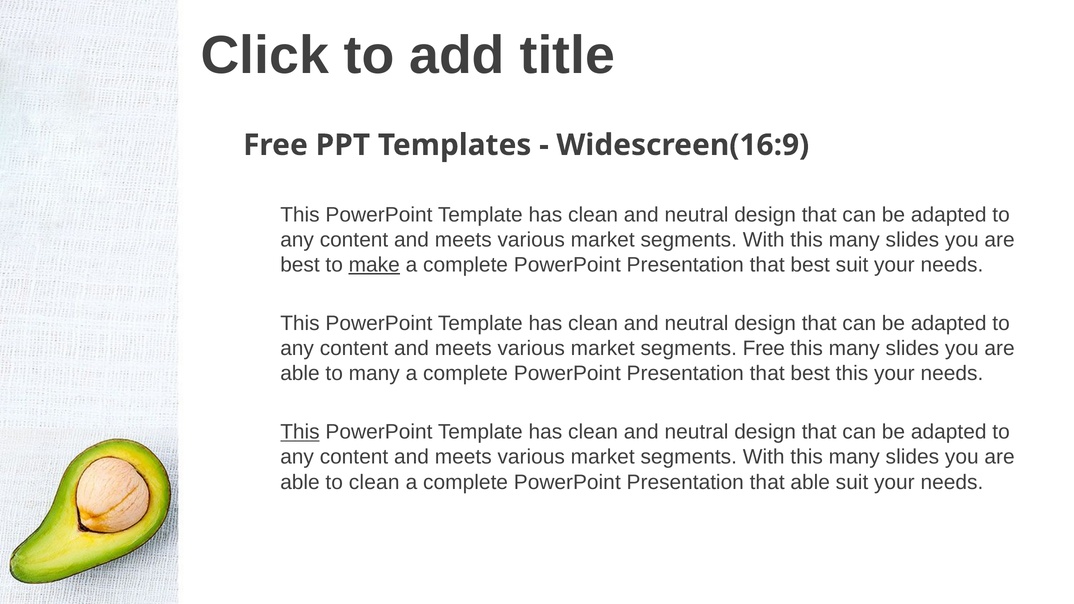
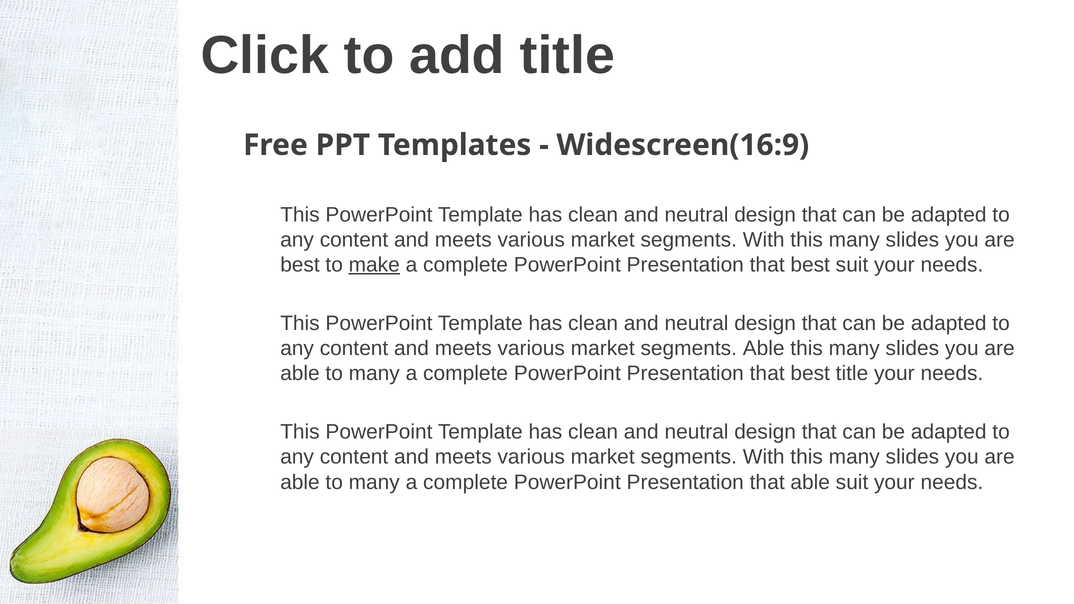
segments Free: Free -> Able
best this: this -> title
This at (300, 432) underline: present -> none
clean at (374, 482): clean -> many
